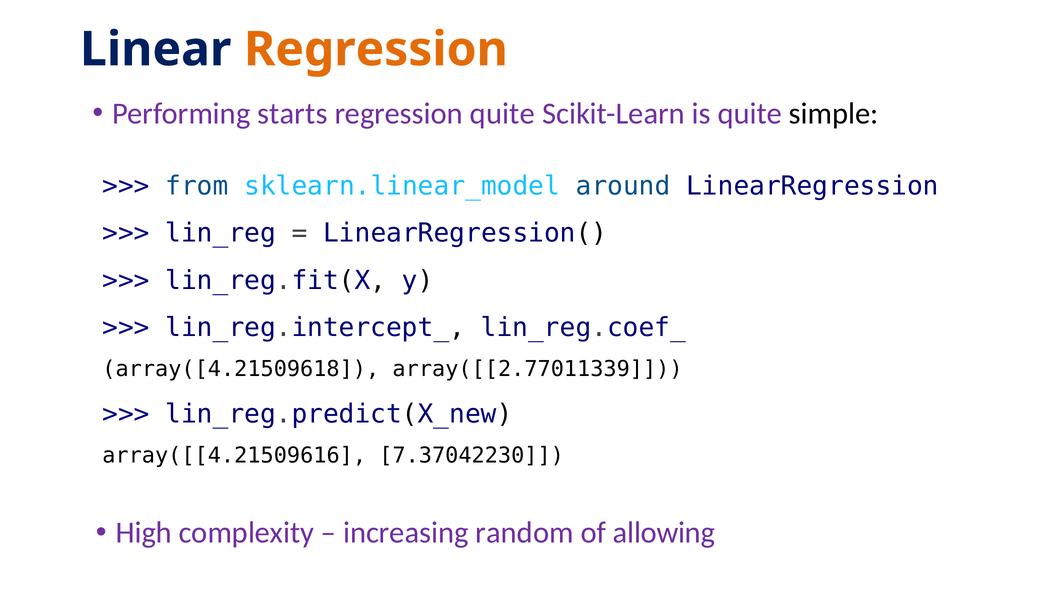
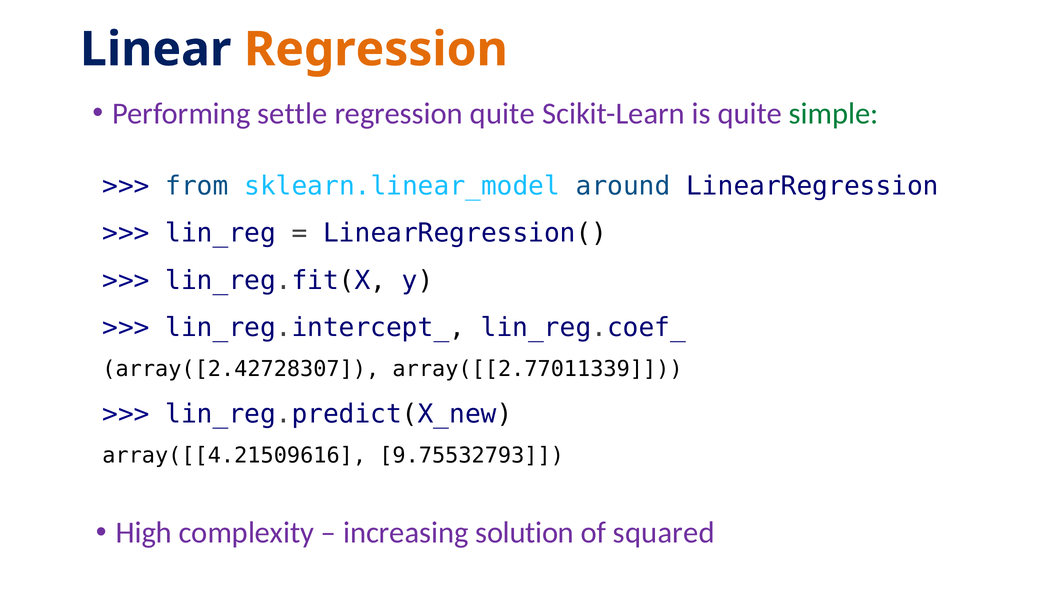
starts: starts -> settle
simple colour: black -> green
array([4.21509618: array([4.21509618 -> array([2.42728307
7.37042230: 7.37042230 -> 9.75532793
random: random -> solution
allowing: allowing -> squared
